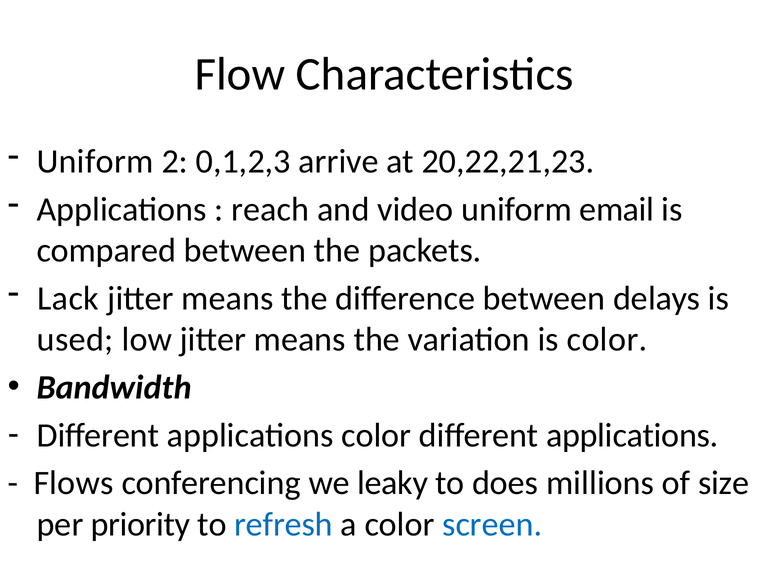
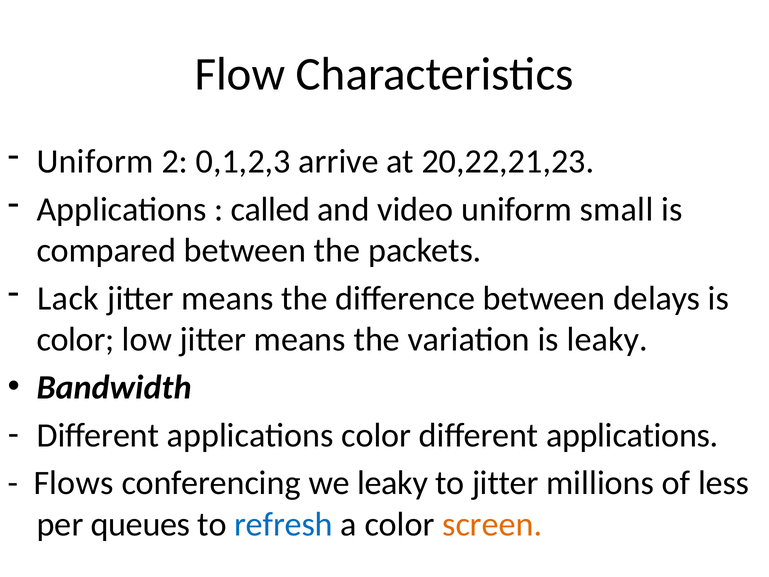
reach: reach -> called
email: email -> small
used at (75, 339): used -> color
is color: color -> leaky
to does: does -> jitter
size: size -> less
priority: priority -> queues
screen colour: blue -> orange
